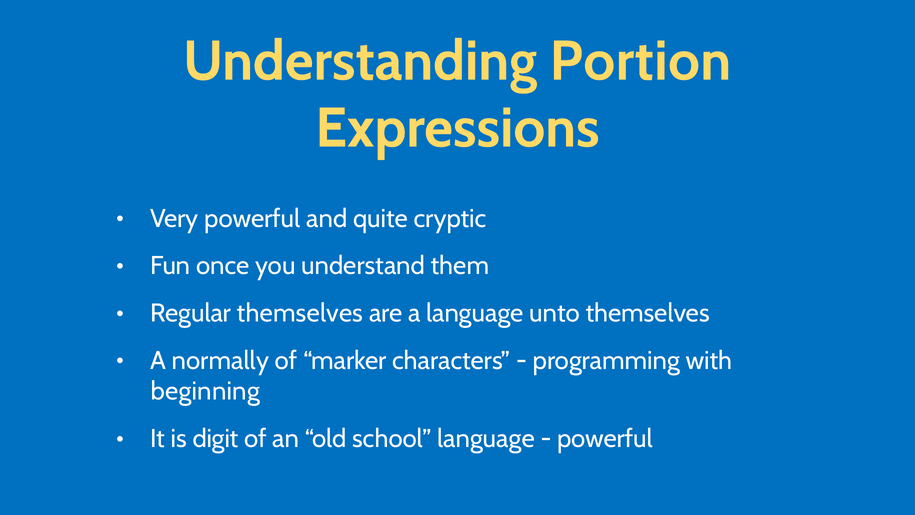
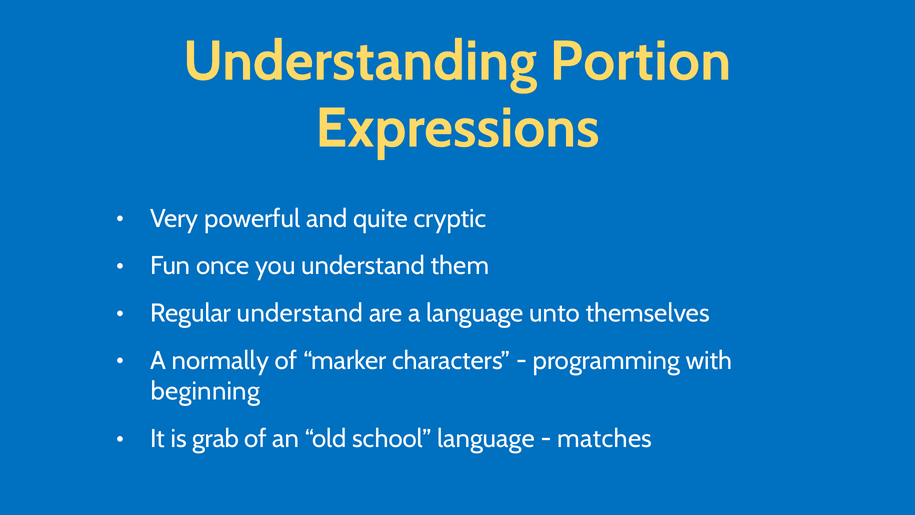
Regular themselves: themselves -> understand
digit: digit -> grab
powerful at (605, 439): powerful -> matches
